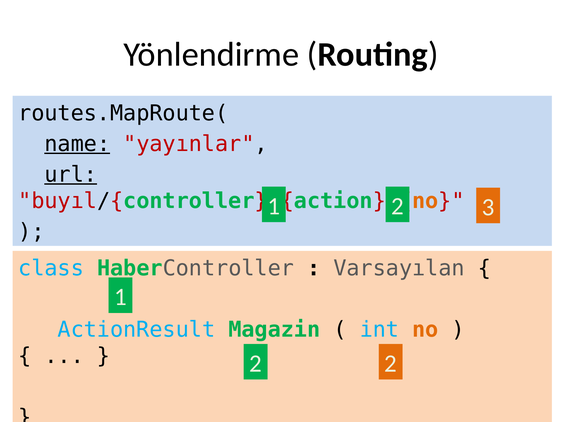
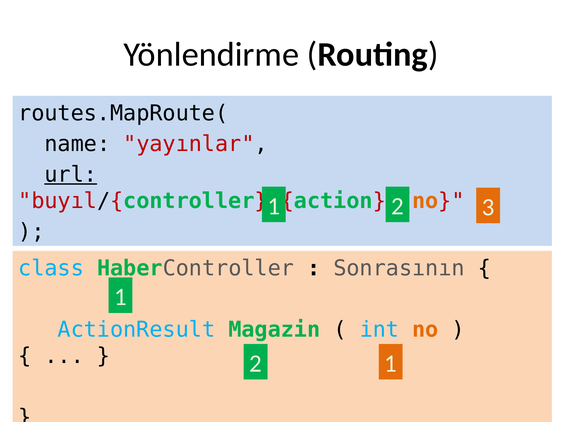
name underline: present -> none
Varsayılan: Varsayılan -> Sonrasının
2 2: 2 -> 1
